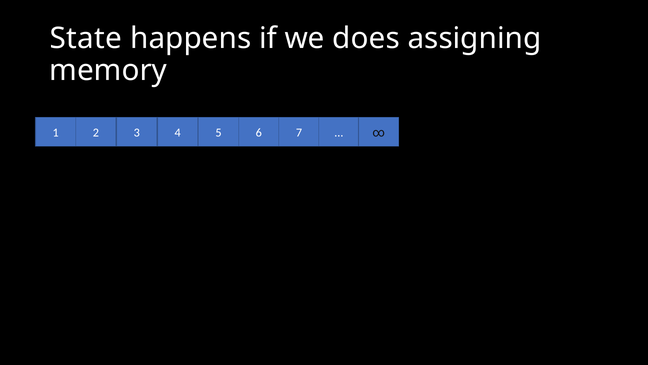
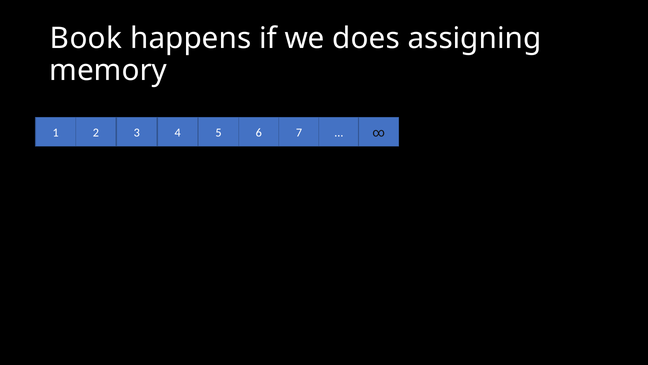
State: State -> Book
